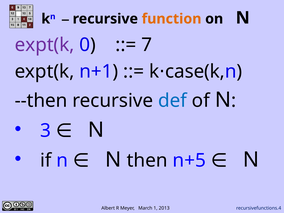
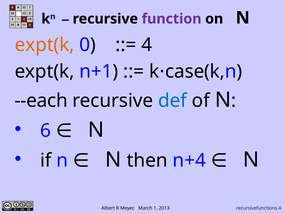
function colour: orange -> purple
expt(k at (45, 45) colour: purple -> orange
7: 7 -> 4
--then: --then -> --each
3: 3 -> 6
n+5: n+5 -> n+4
